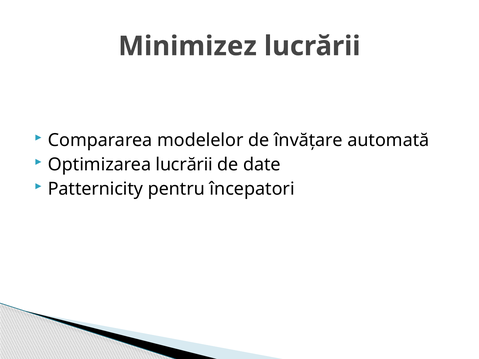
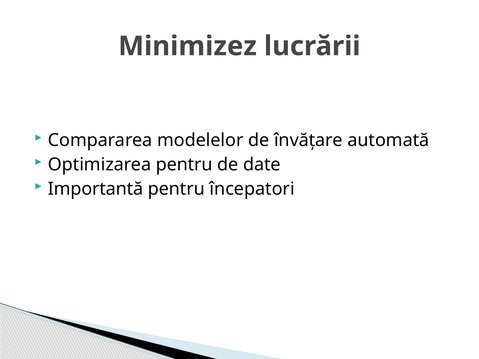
Optimizarea lucrării: lucrării -> pentru
Patternicity: Patternicity -> Importantă
